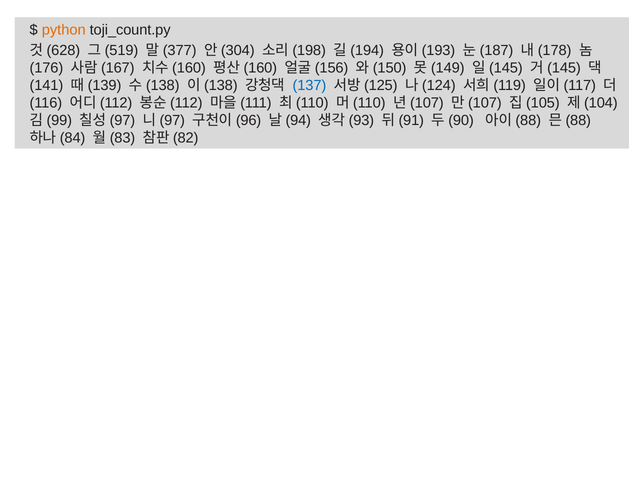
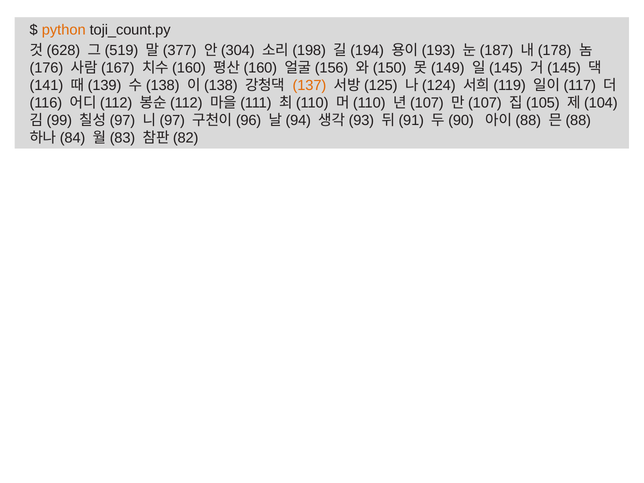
137 colour: blue -> orange
